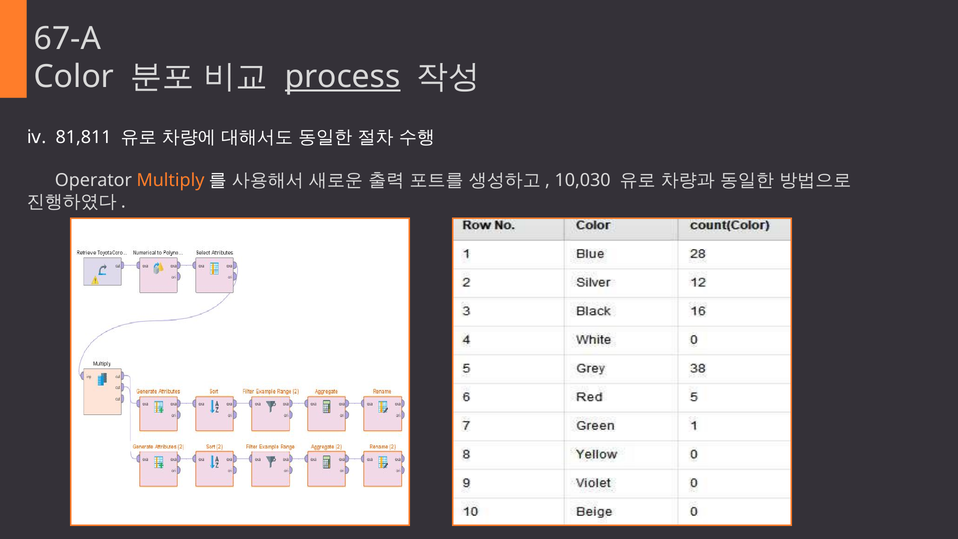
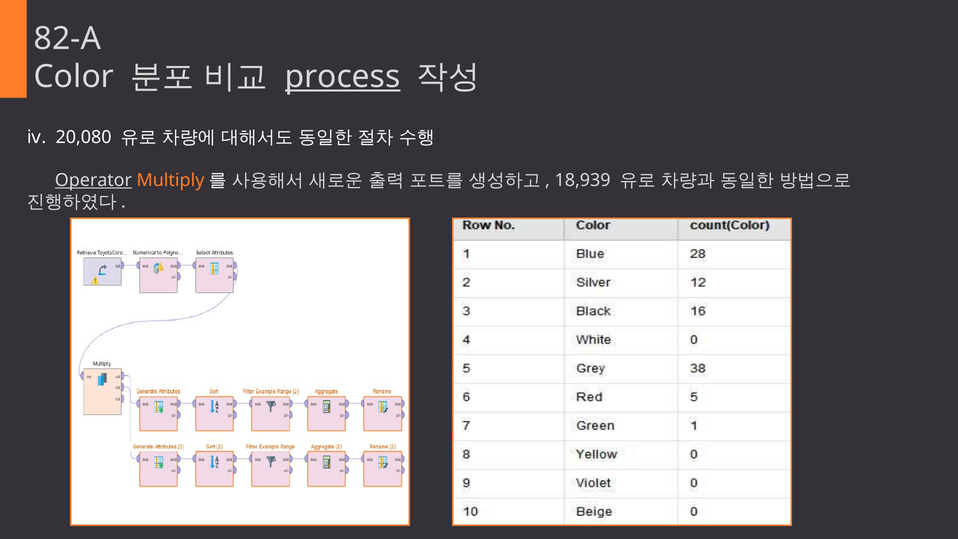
67-A: 67-A -> 82-A
81,811: 81,811 -> 20,080
Operator underline: none -> present
10,030: 10,030 -> 18,939
